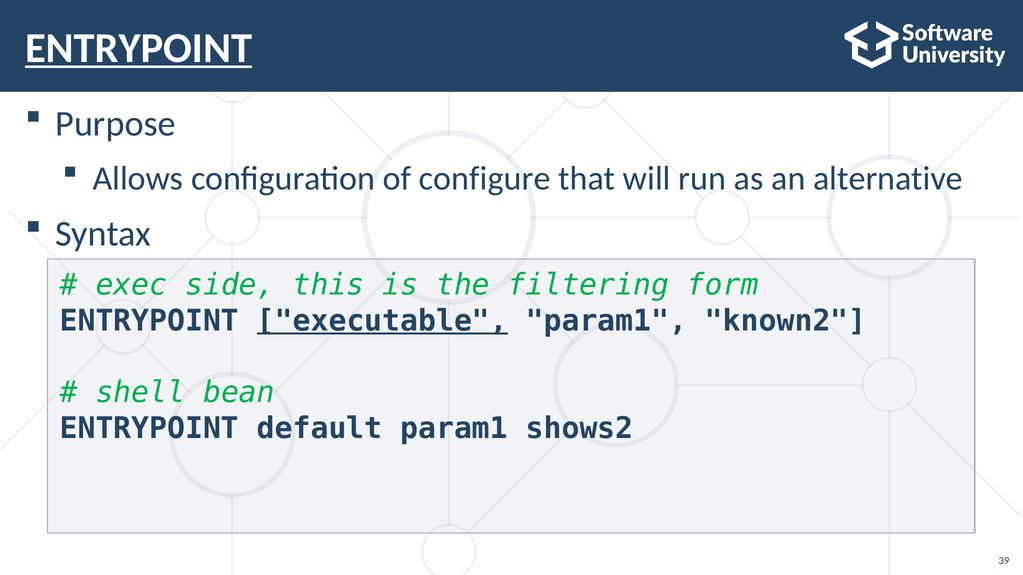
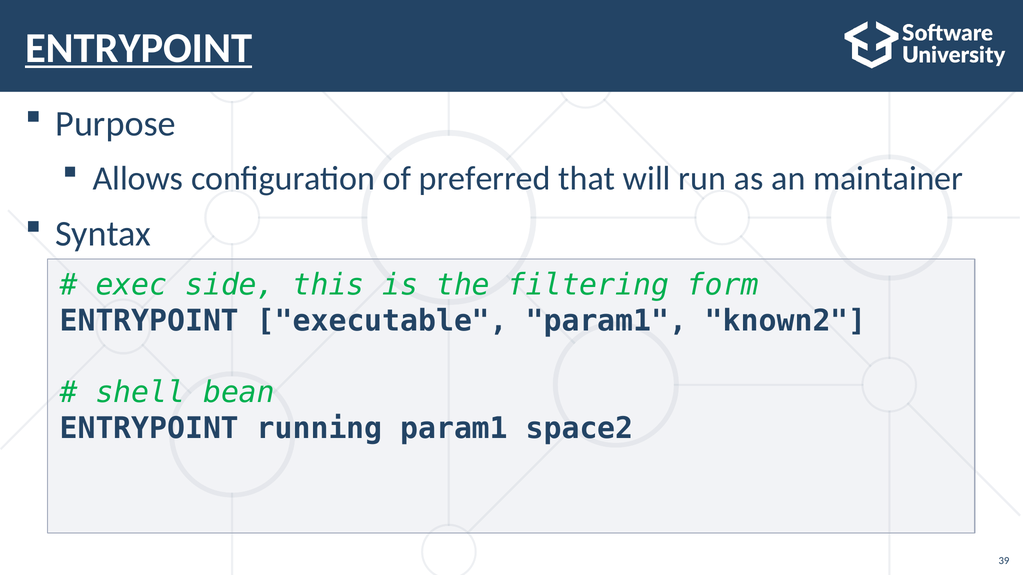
configure: configure -> preferred
alternative: alternative -> maintainer
executable underline: present -> none
default: default -> running
shows2: shows2 -> space2
